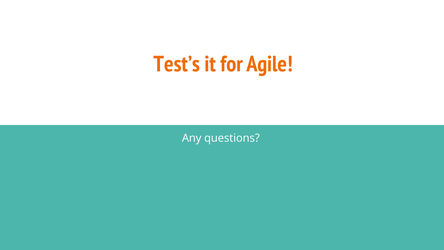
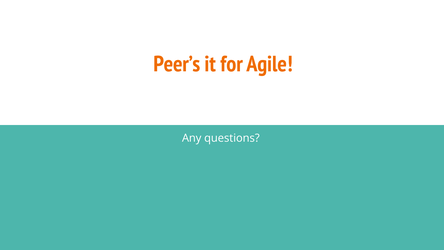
Test’s: Test’s -> Peer’s
